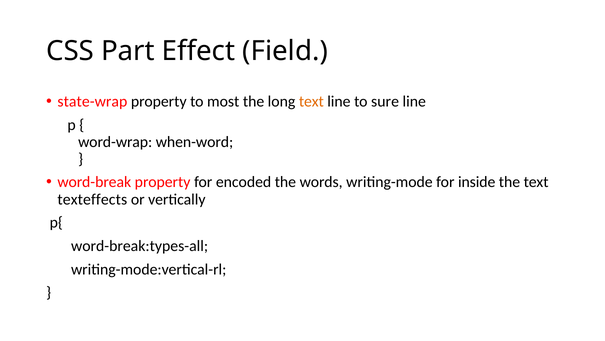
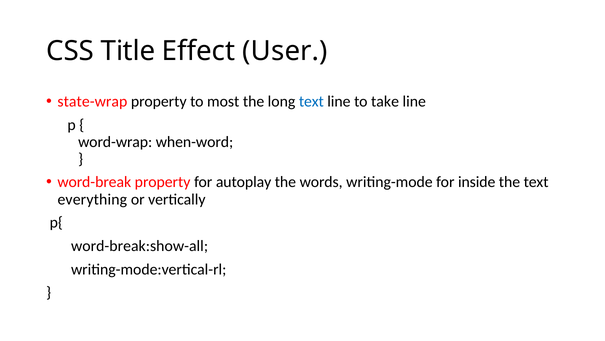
Part: Part -> Title
Field: Field -> User
text at (311, 101) colour: orange -> blue
sure: sure -> take
encoded: encoded -> autoplay
texteffects: texteffects -> everything
word-break:types-all: word-break:types-all -> word-break:show-all
